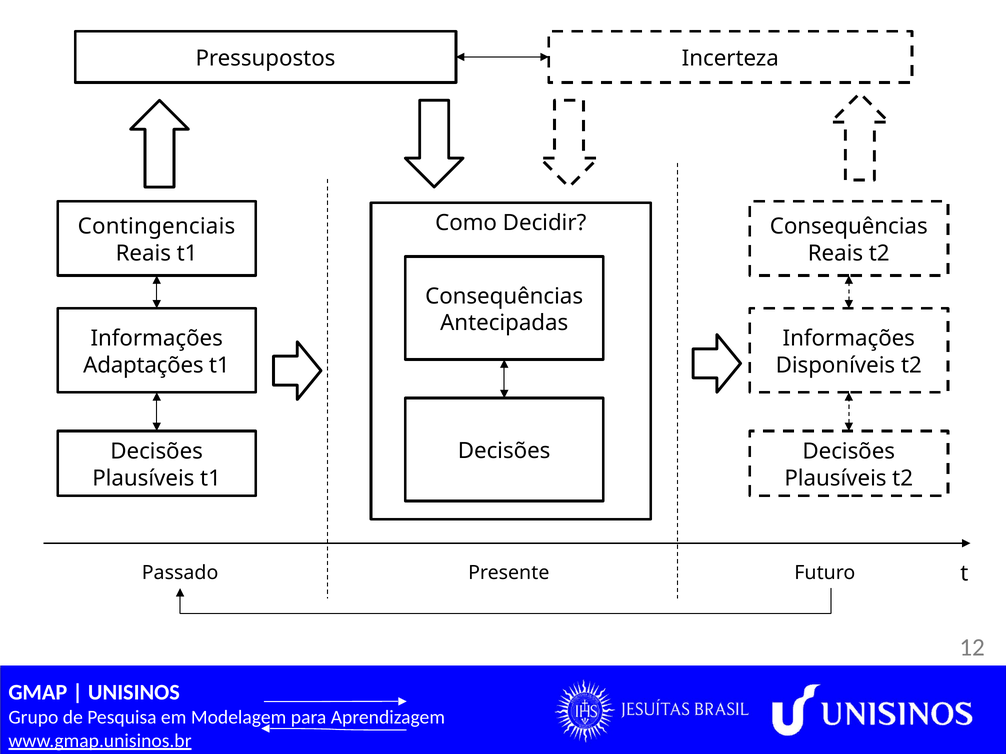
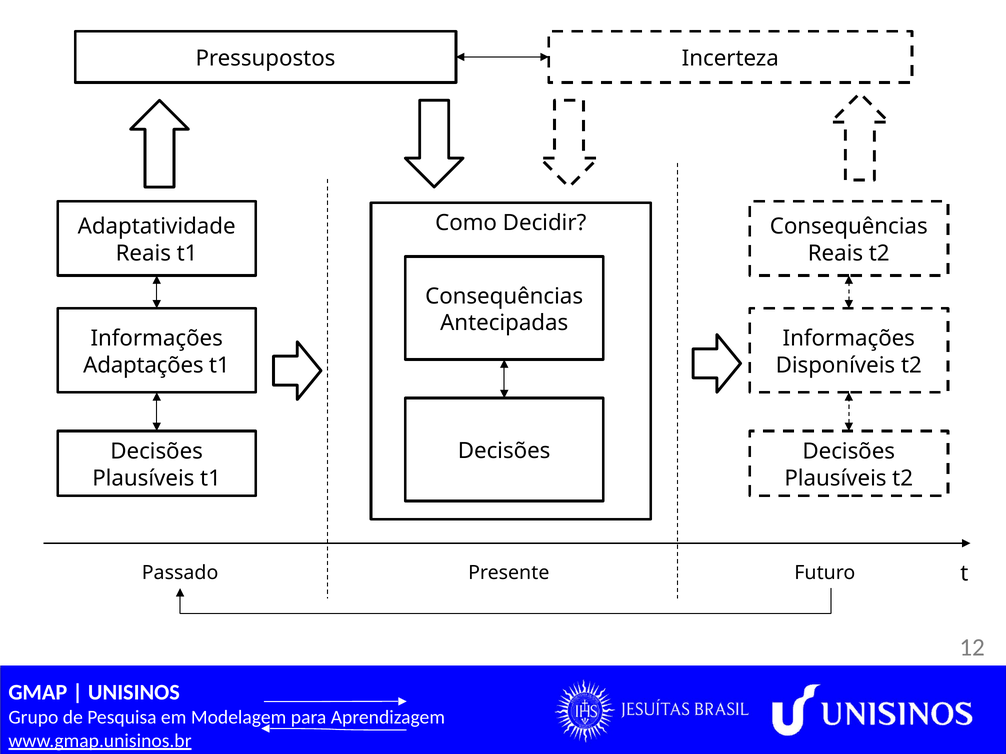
Contingenciais: Contingenciais -> Adaptatividade
